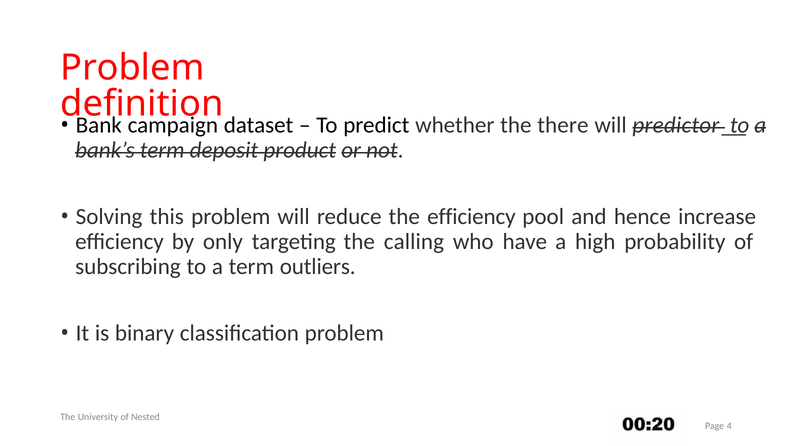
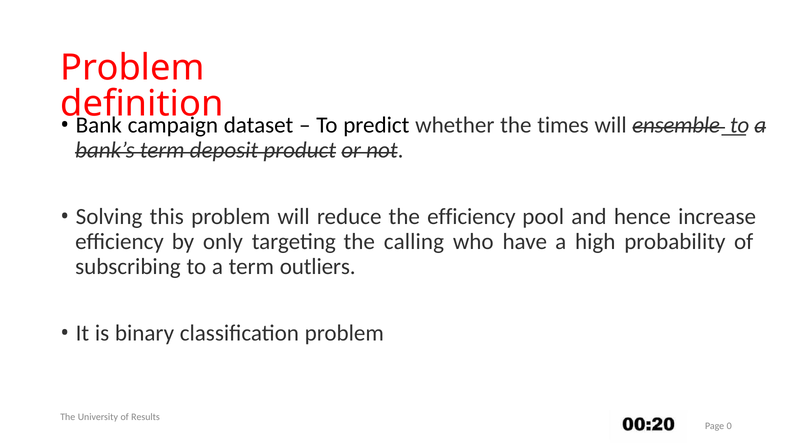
there: there -> times
predictor: predictor -> ensemble
Nested: Nested -> Results
4: 4 -> 0
